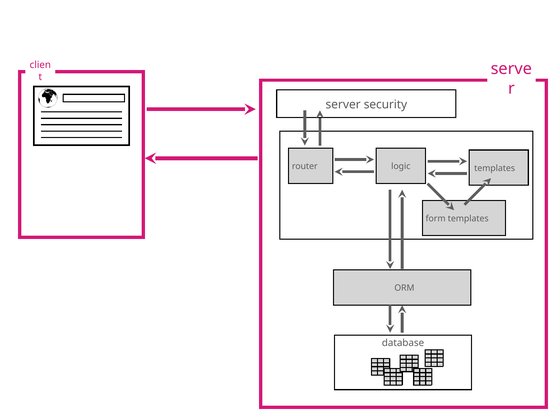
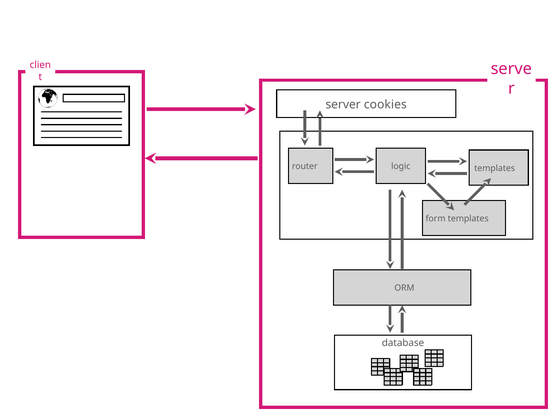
security: security -> cookies
